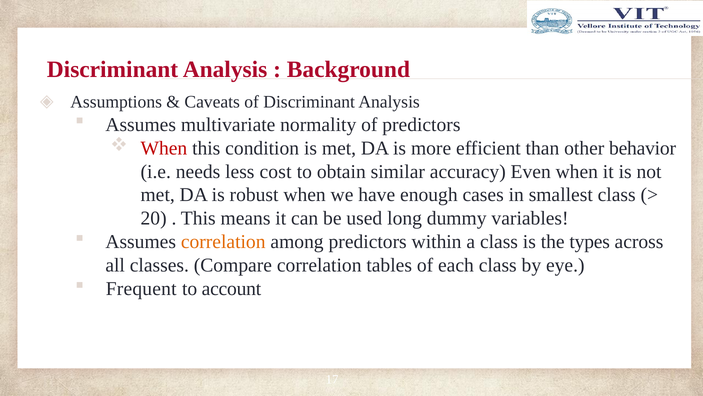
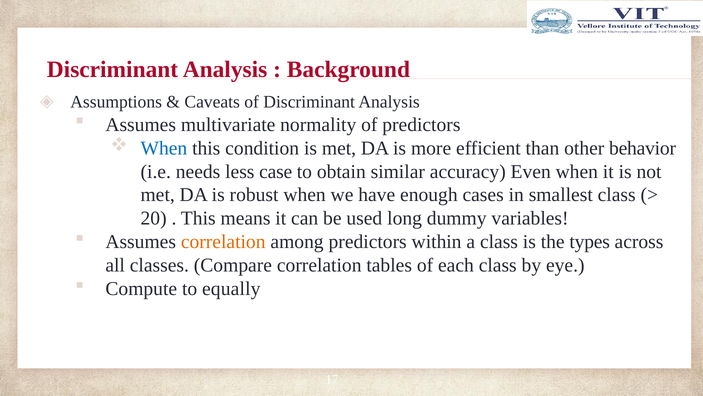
When at (164, 148) colour: red -> blue
cost: cost -> case
Frequent: Frequent -> Compute
account: account -> equally
